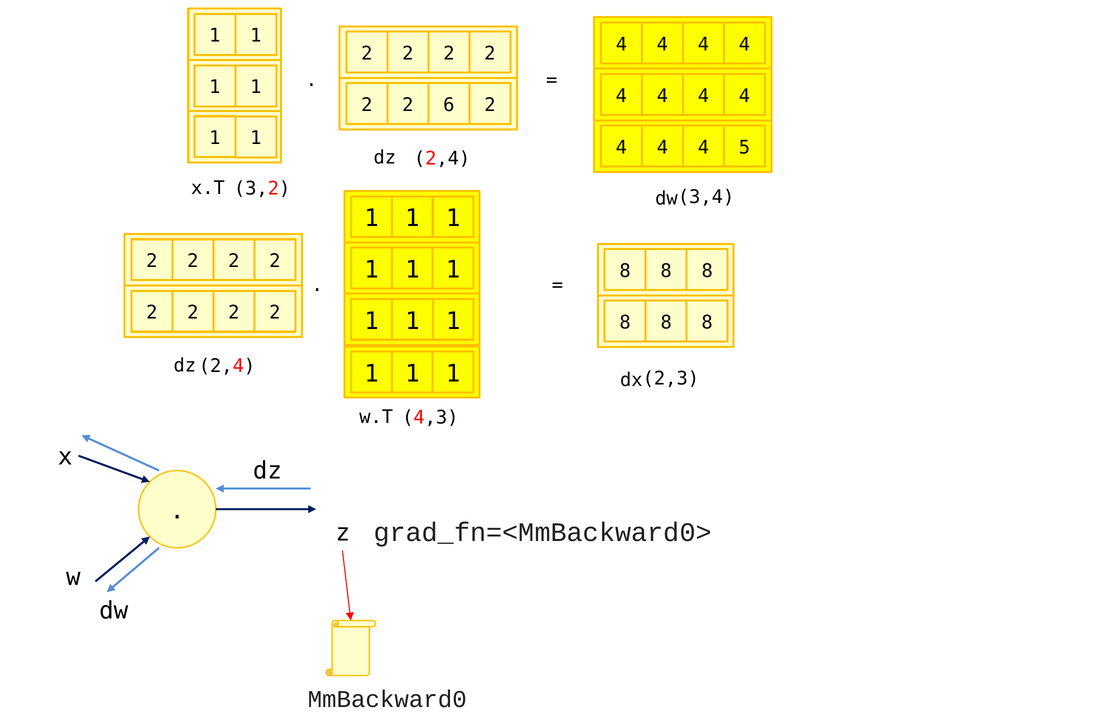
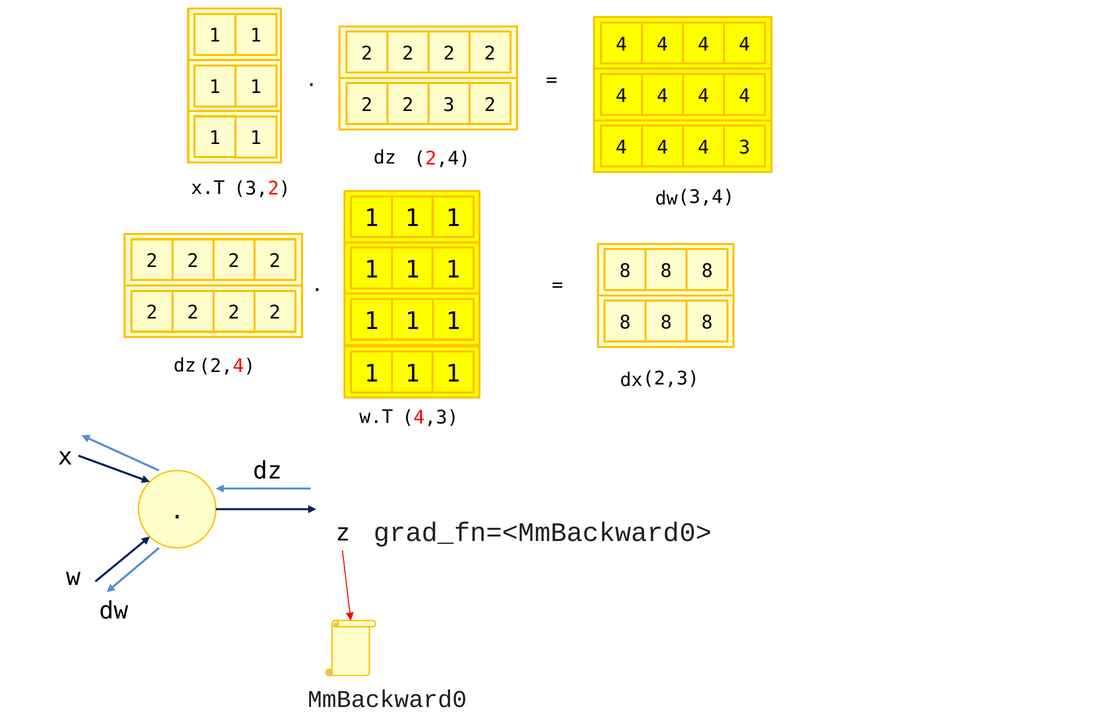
2 6: 6 -> 3
4 5: 5 -> 3
